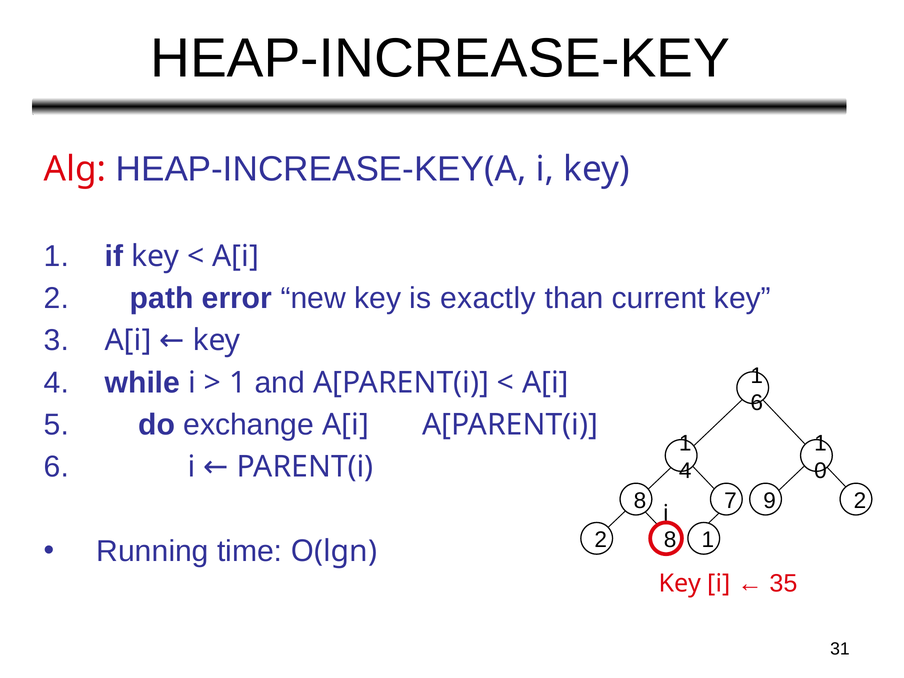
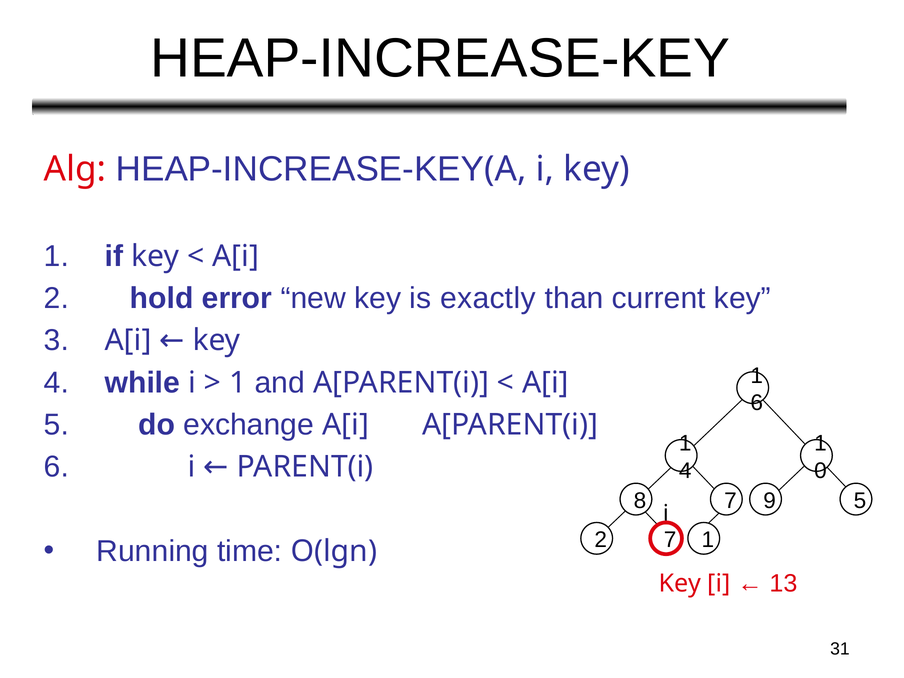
path: path -> hold
9 2: 2 -> 5
2 8: 8 -> 7
35: 35 -> 13
